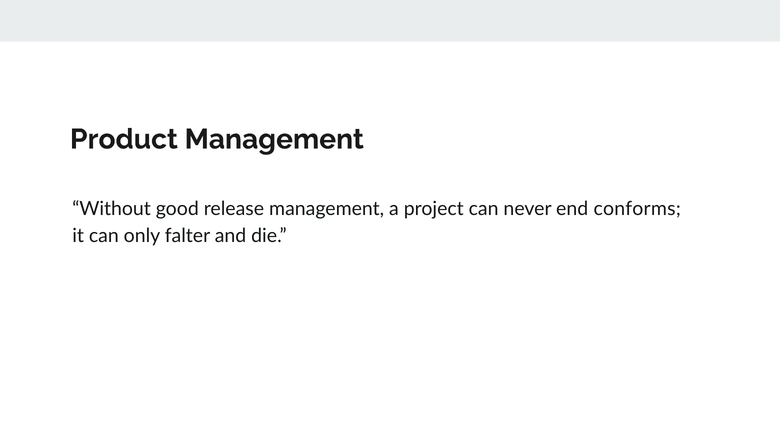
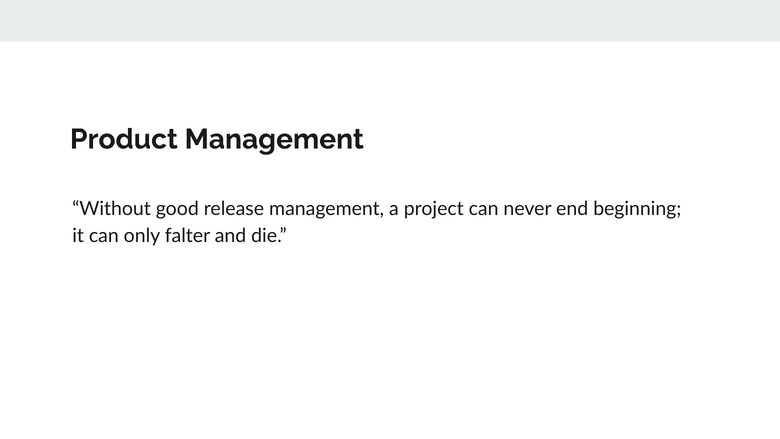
conforms: conforms -> beginning
